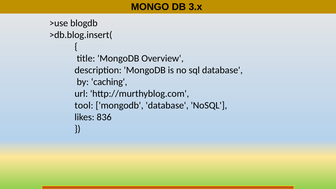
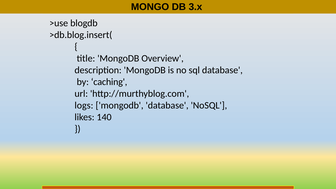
tool: tool -> logs
836: 836 -> 140
